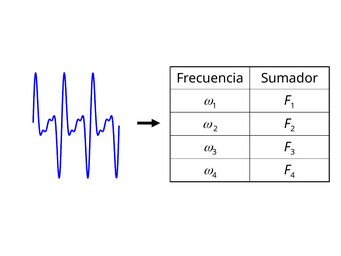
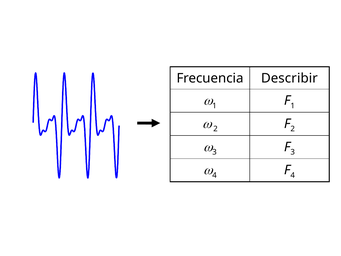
Sumador: Sumador -> Describir
